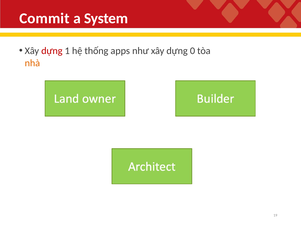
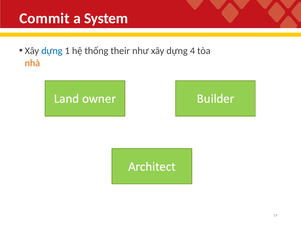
dựng at (52, 51) colour: red -> blue
apps: apps -> their
0: 0 -> 4
